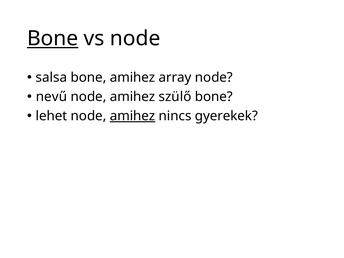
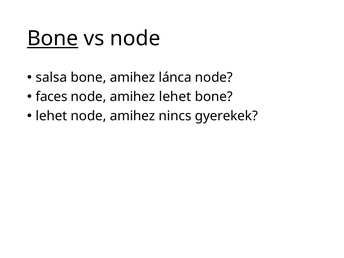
array: array -> lánca
nevű: nevű -> faces
amihez szülő: szülő -> lehet
amihez at (133, 116) underline: present -> none
